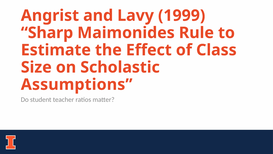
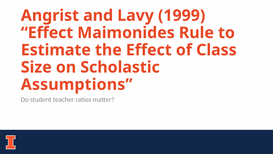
Sharp at (47, 33): Sharp -> Effect
